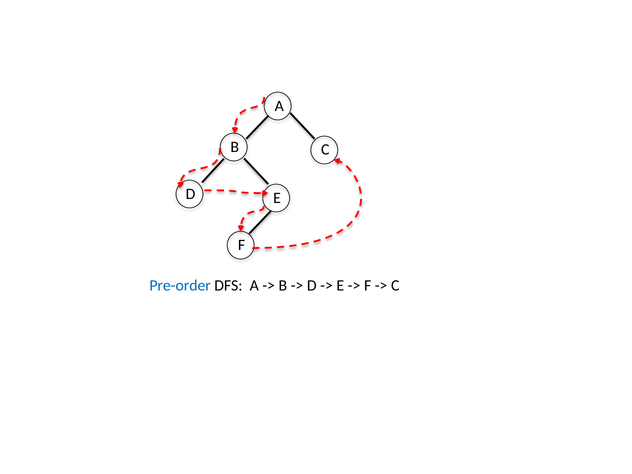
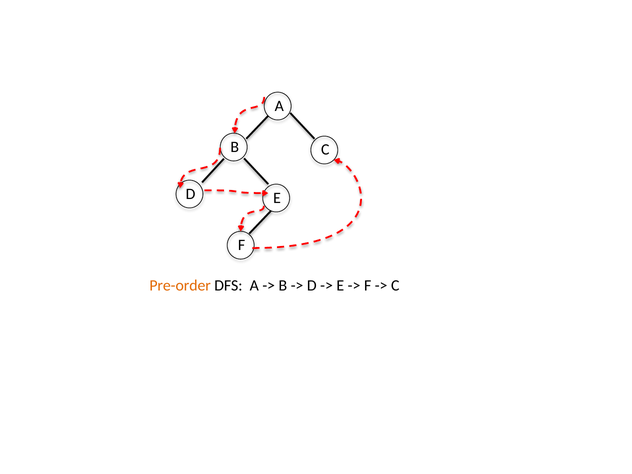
Pre-order colour: blue -> orange
